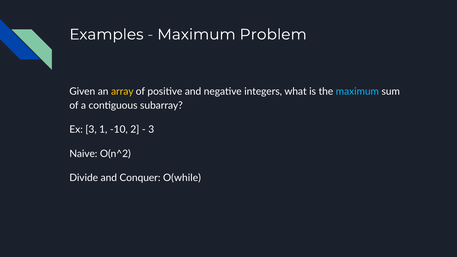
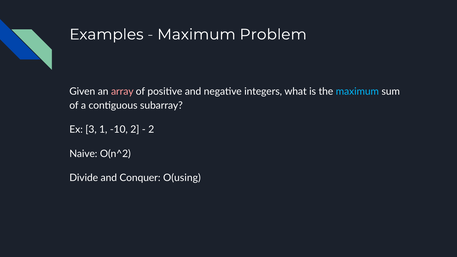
array colour: yellow -> pink
3 at (151, 130): 3 -> 2
O(while: O(while -> O(using
